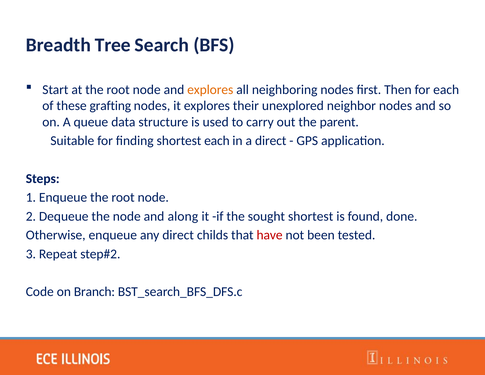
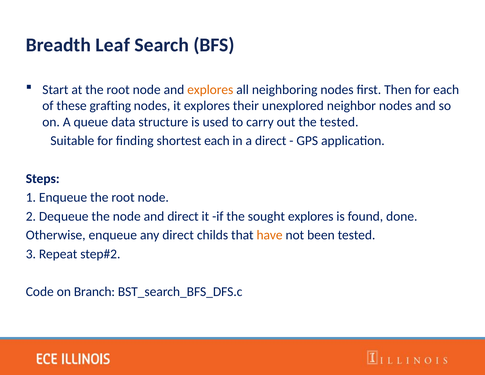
Tree: Tree -> Leaf
the parent: parent -> tested
and along: along -> direct
sought shortest: shortest -> explores
have colour: red -> orange
